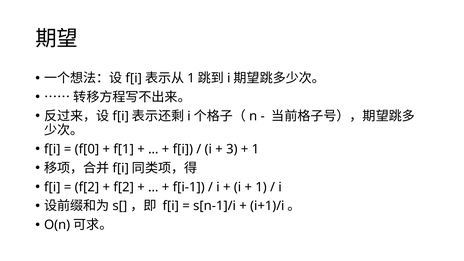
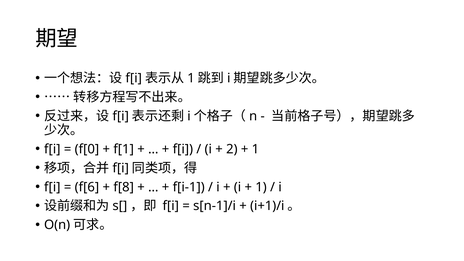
3: 3 -> 2
f[2 at (87, 187): f[2 -> f[6
f[2 at (124, 187): f[2 -> f[8
